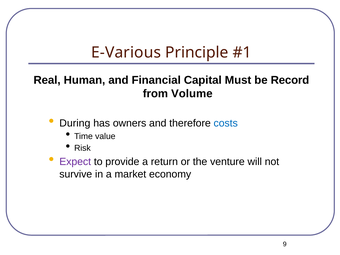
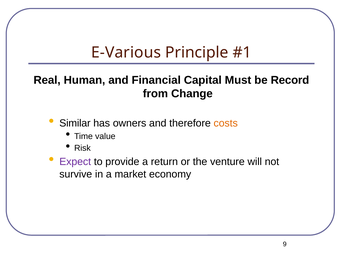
Volume: Volume -> Change
During: During -> Similar
costs colour: blue -> orange
